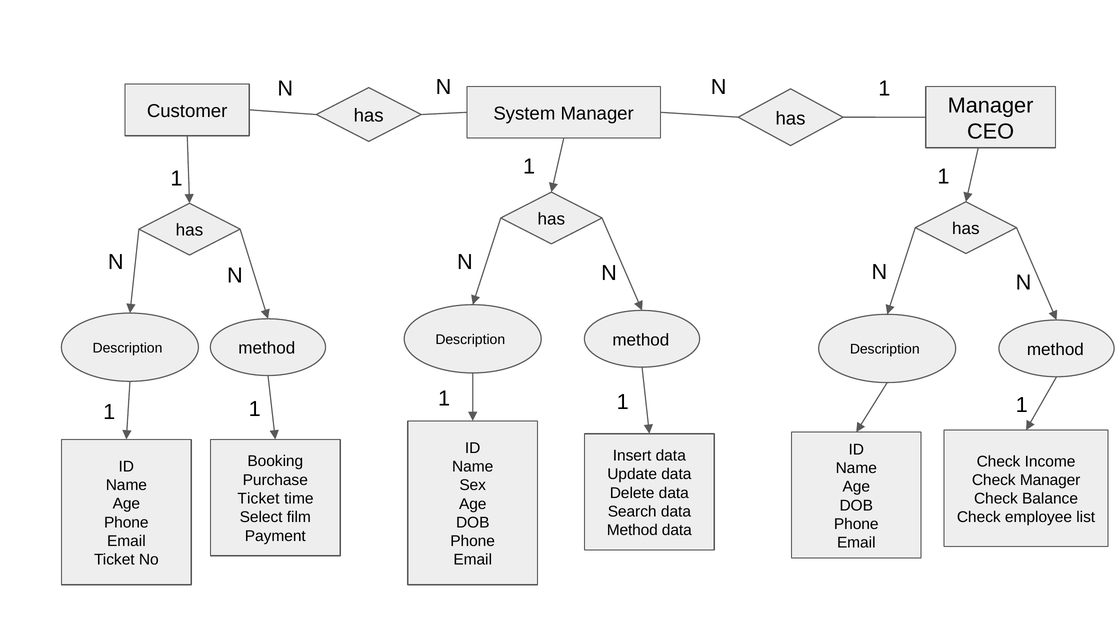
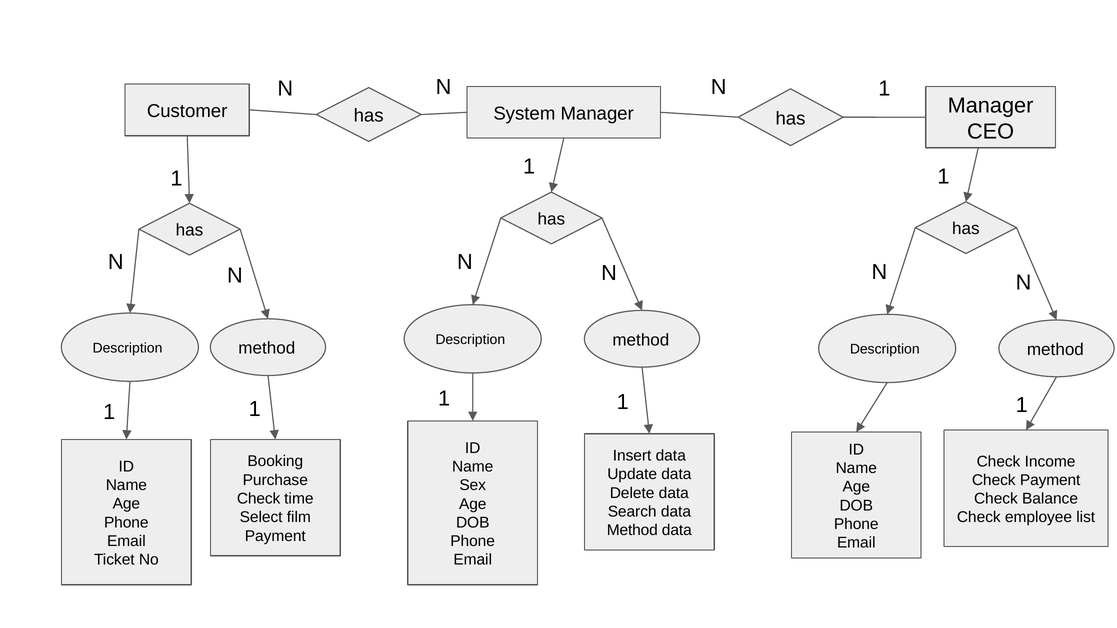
Check Manager: Manager -> Payment
Ticket at (258, 499): Ticket -> Check
